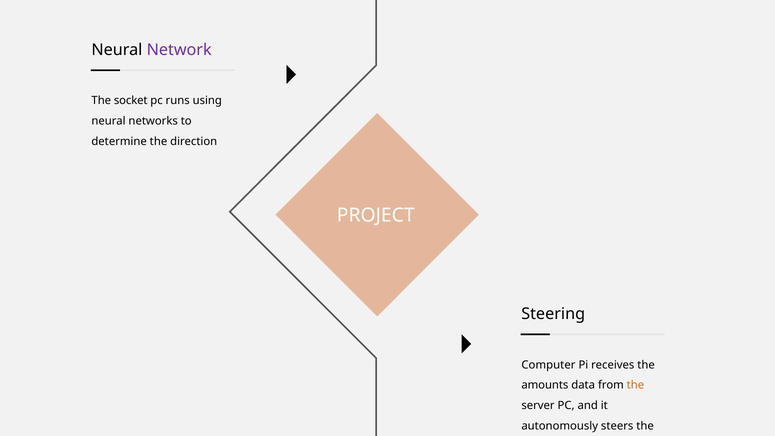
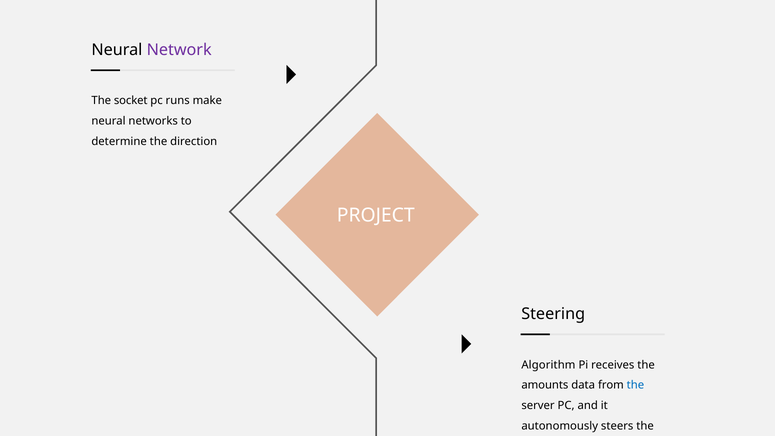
using: using -> make
Computer: Computer -> Algorithm
the at (635, 385) colour: orange -> blue
